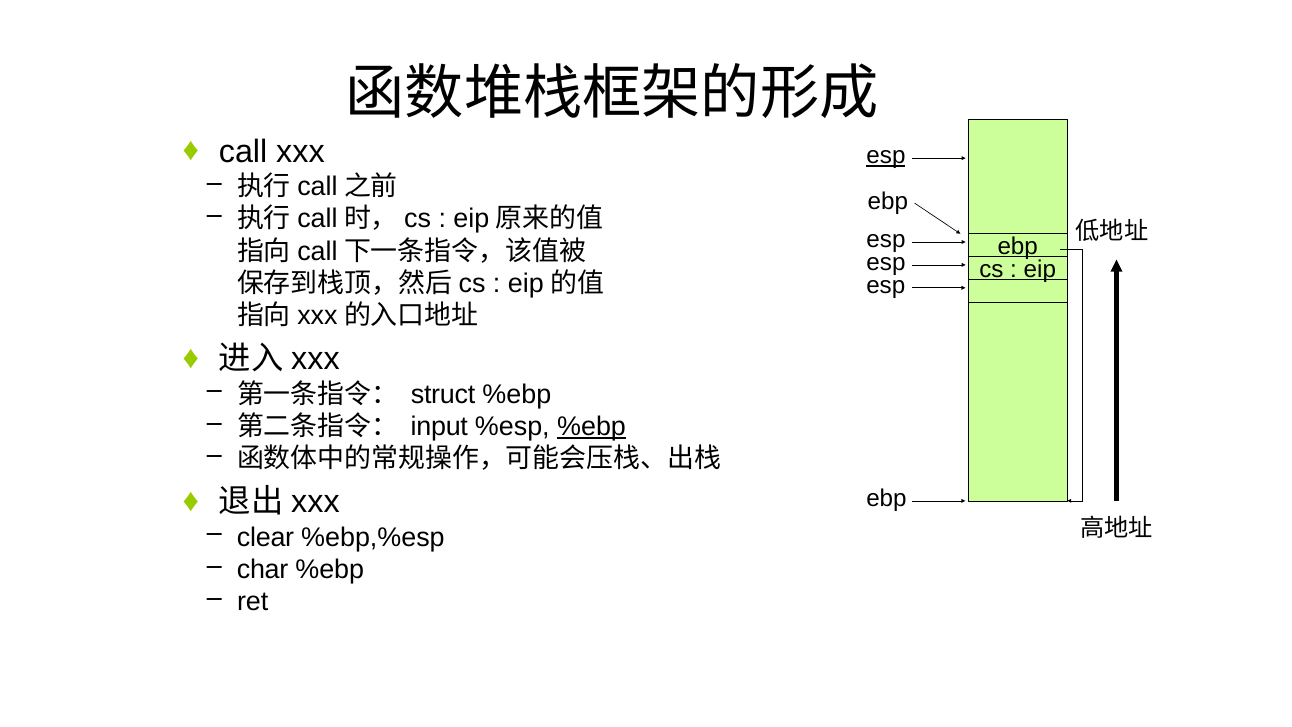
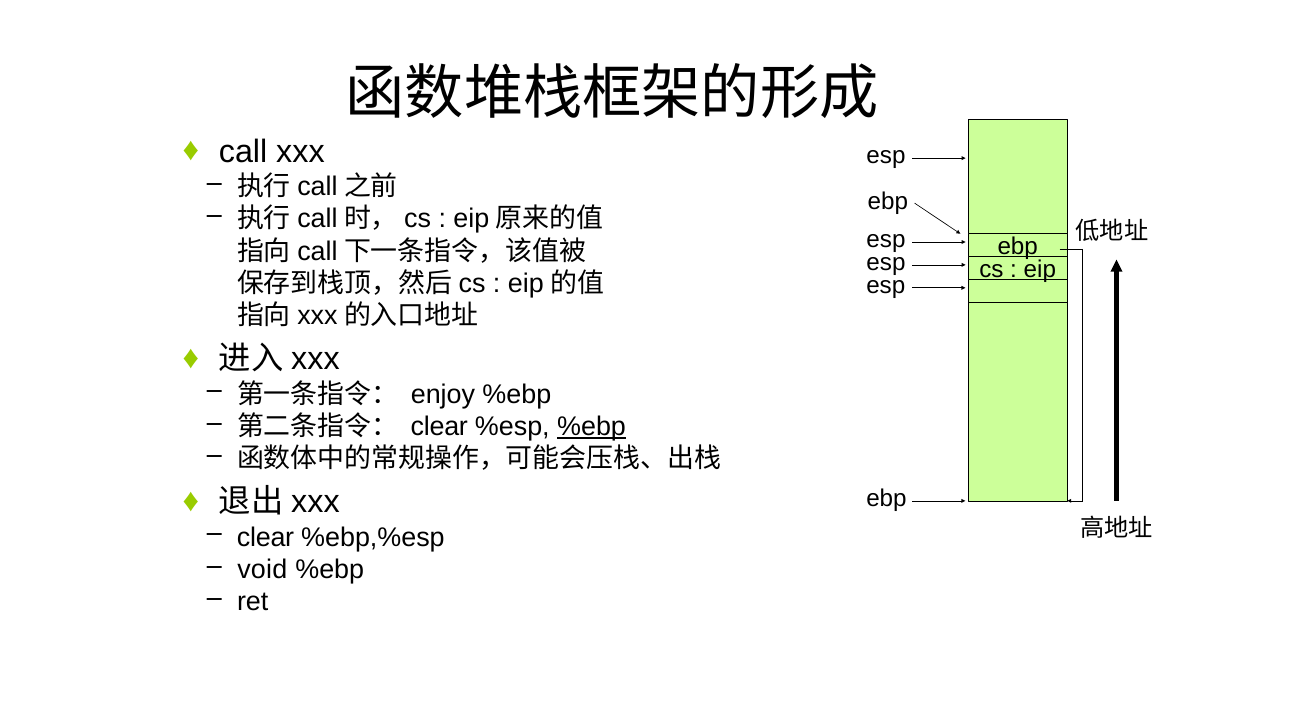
esp at (886, 156) underline: present -> none
struct: struct -> enjoy
input at (439, 426): input -> clear
char: char -> void
